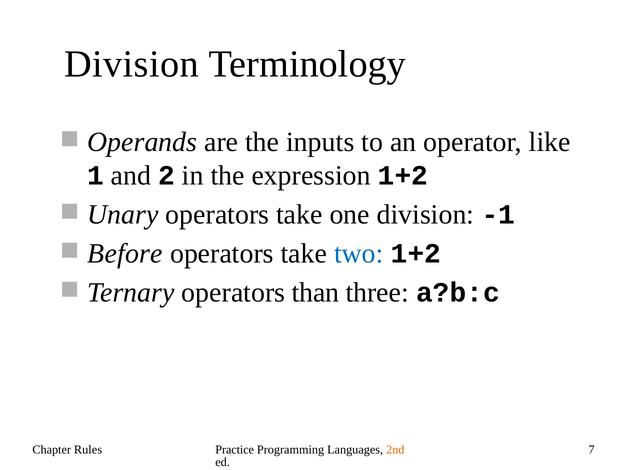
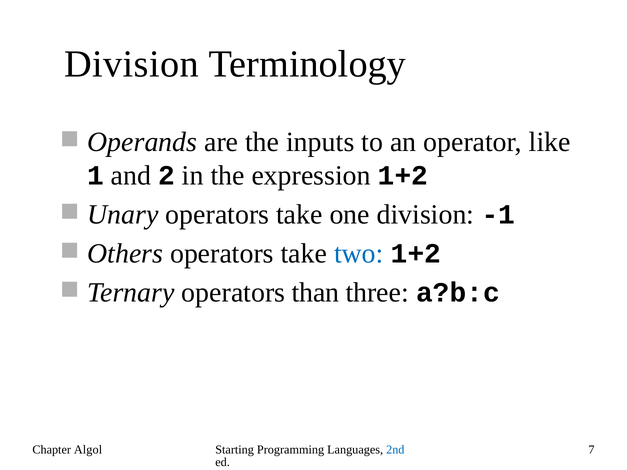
Before: Before -> Others
Rules: Rules -> Algol
Practice: Practice -> Starting
2nd colour: orange -> blue
